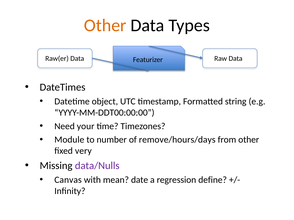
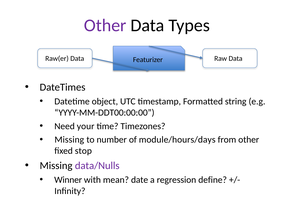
Other at (105, 25) colour: orange -> purple
Module at (69, 140): Module -> Missing
remove/hours/days: remove/hours/days -> module/hours/days
very: very -> stop
Canvas: Canvas -> Winner
